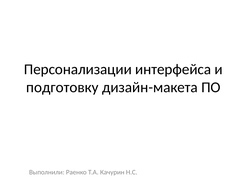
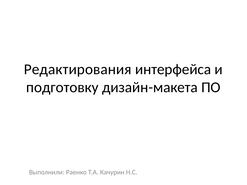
Персонализации: Персонализации -> Редактирования
